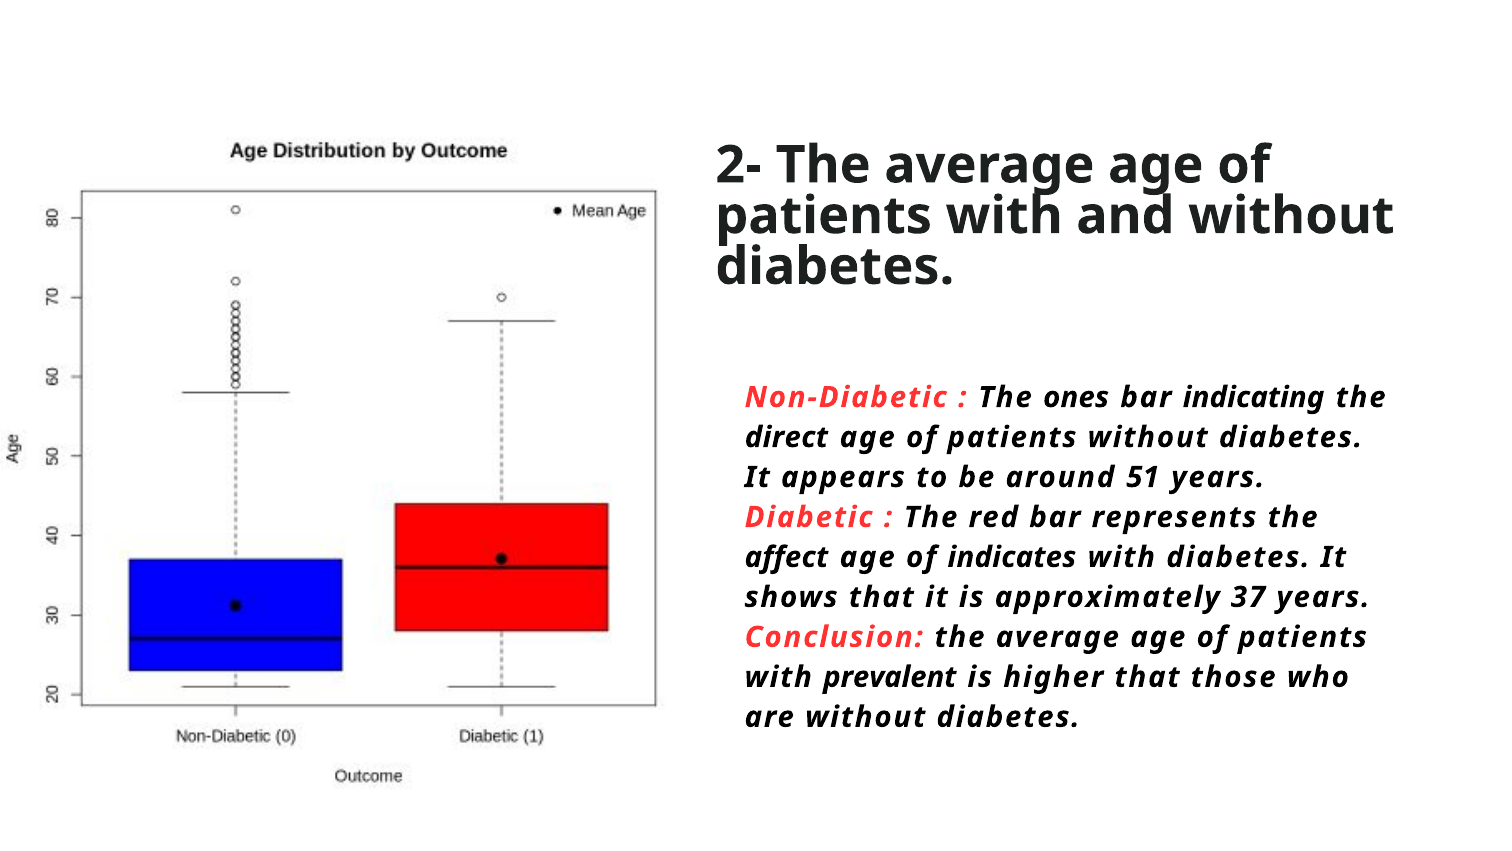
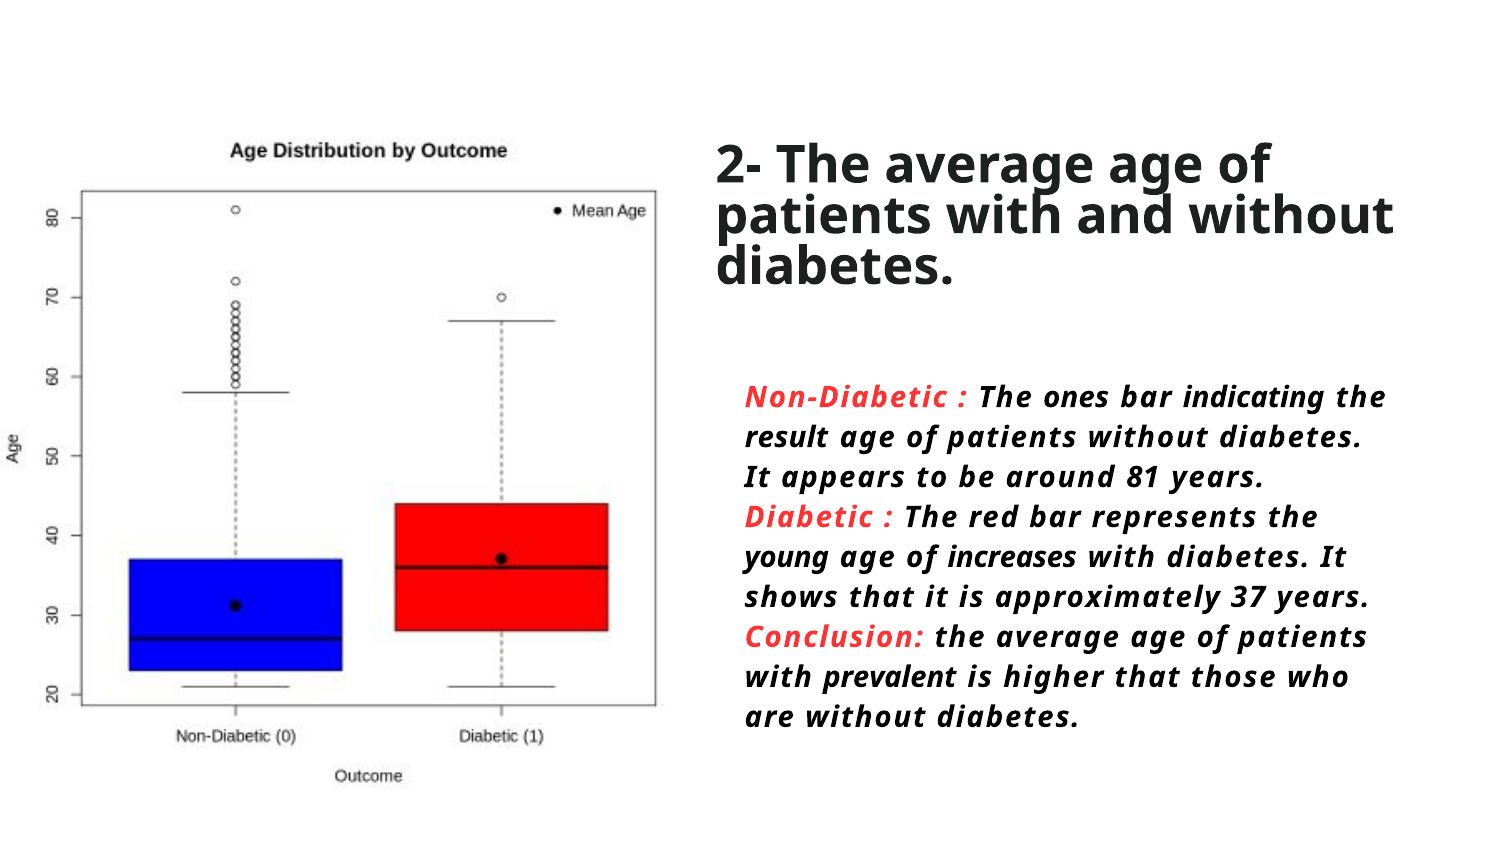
direct: direct -> result
51: 51 -> 81
affect: affect -> young
indicates: indicates -> increases
